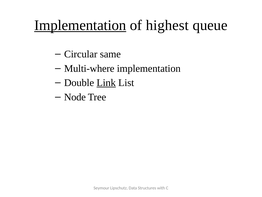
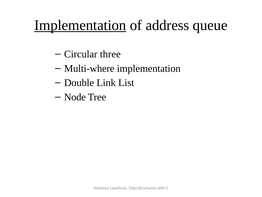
highest: highest -> address
same: same -> three
Link underline: present -> none
